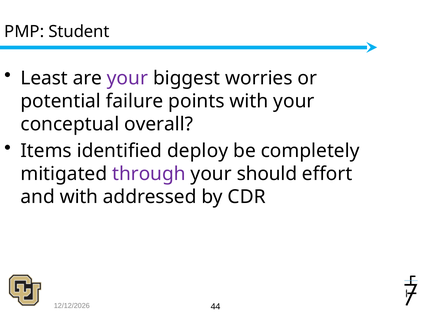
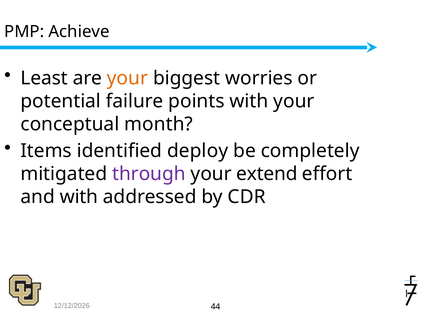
Student: Student -> Achieve
your at (127, 78) colour: purple -> orange
overall: overall -> month
should: should -> extend
